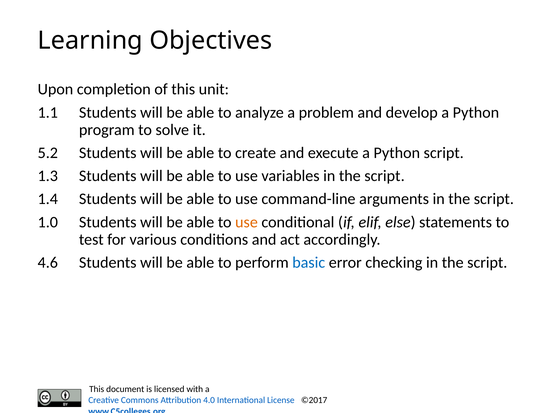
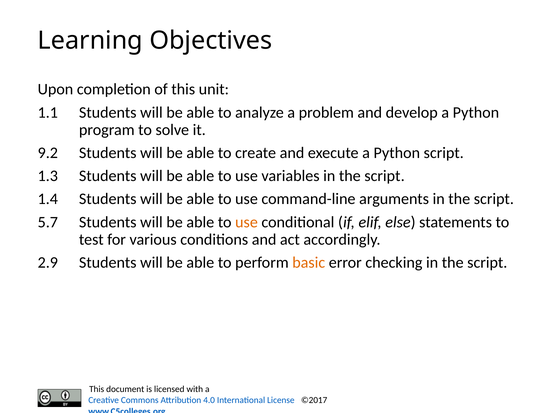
5.2: 5.2 -> 9.2
1.0: 1.0 -> 5.7
4.6: 4.6 -> 2.9
basic colour: blue -> orange
